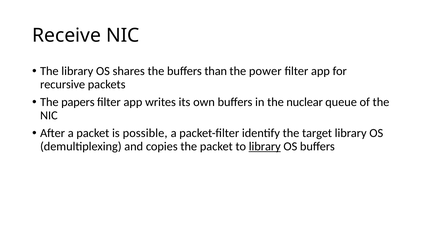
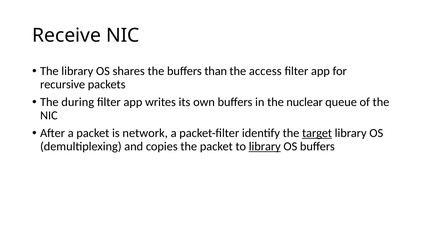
power: power -> access
papers: papers -> during
possible: possible -> network
target underline: none -> present
